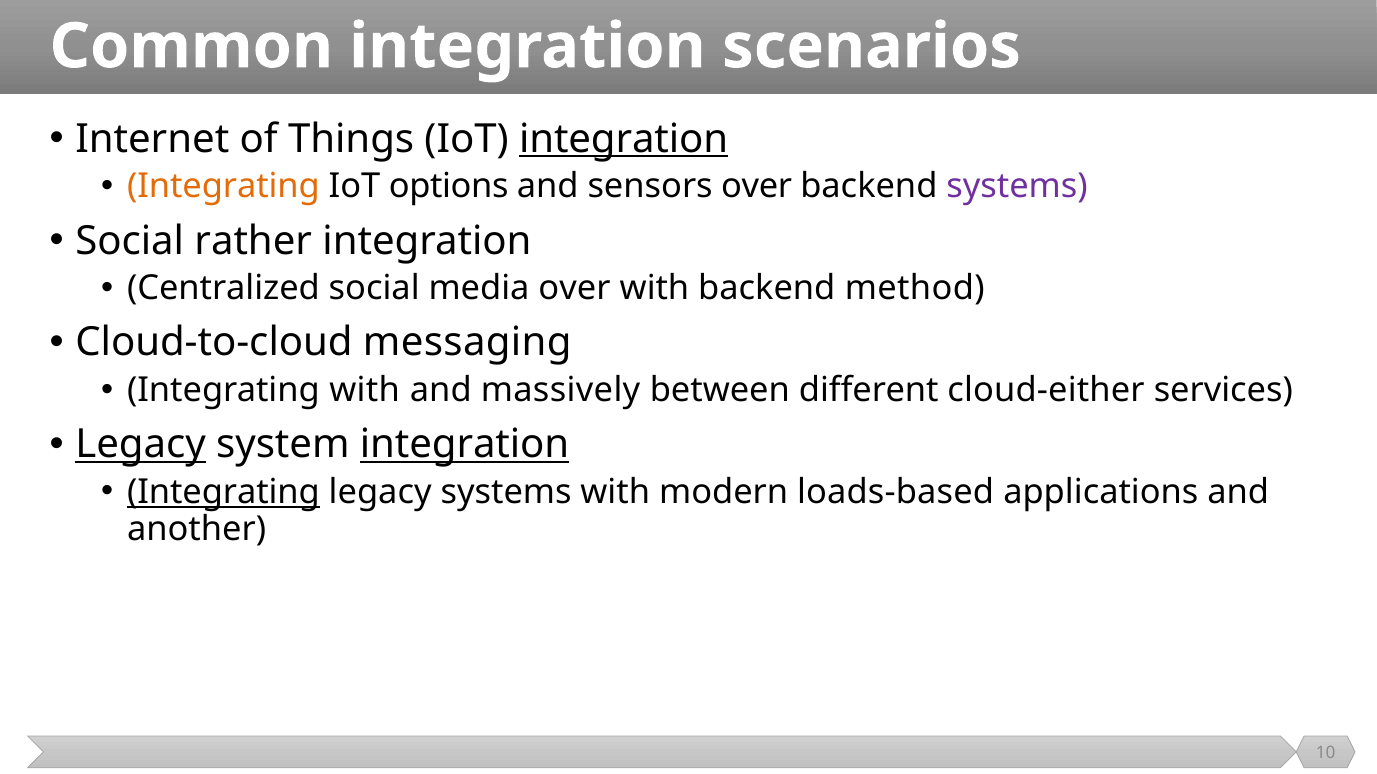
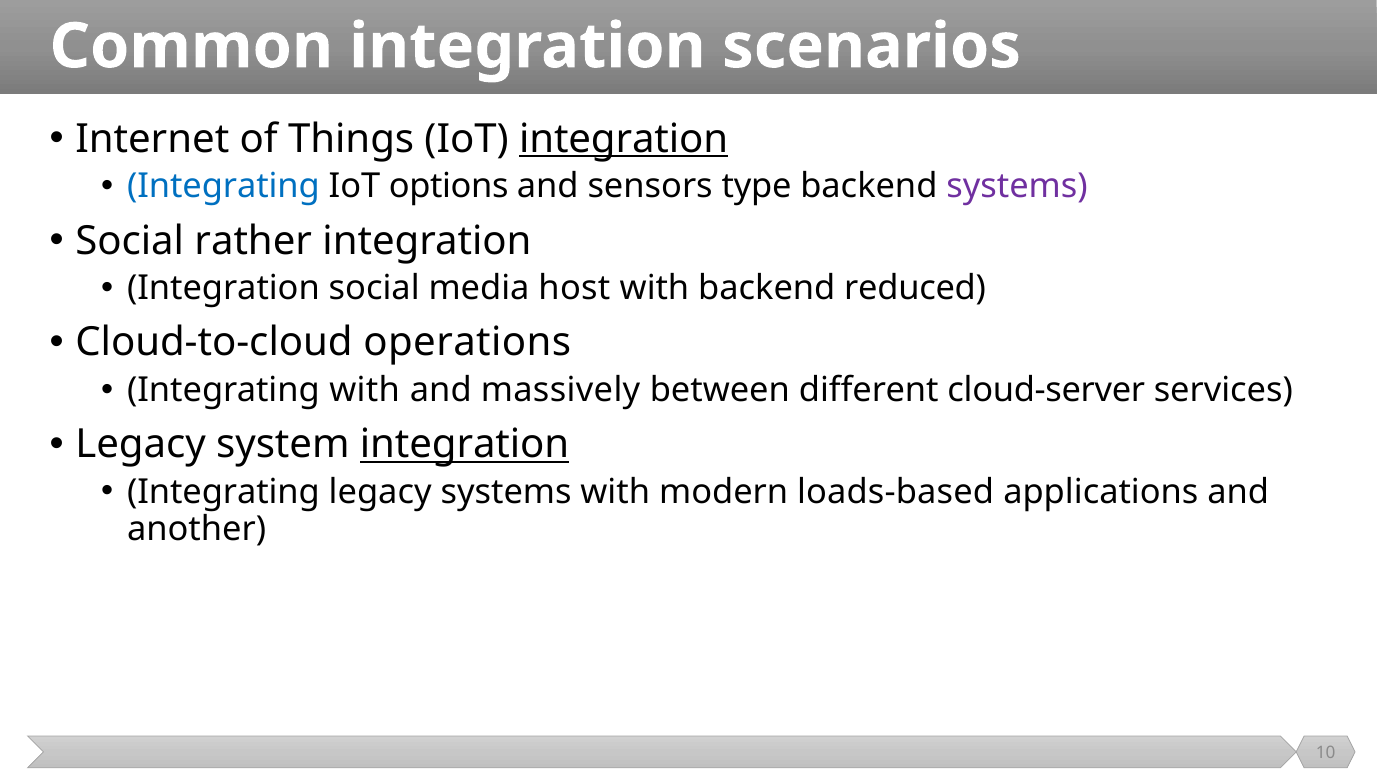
Integrating at (223, 186) colour: orange -> blue
sensors over: over -> type
Centralized at (223, 288): Centralized -> Integration
media over: over -> host
method: method -> reduced
messaging: messaging -> operations
cloud-either: cloud-either -> cloud-server
Legacy at (141, 445) underline: present -> none
Integrating at (223, 492) underline: present -> none
